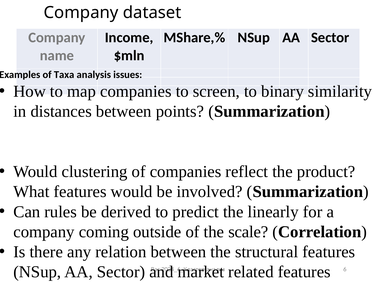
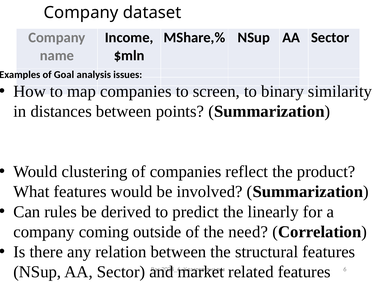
Taxa: Taxa -> Goal
scale: scale -> need
